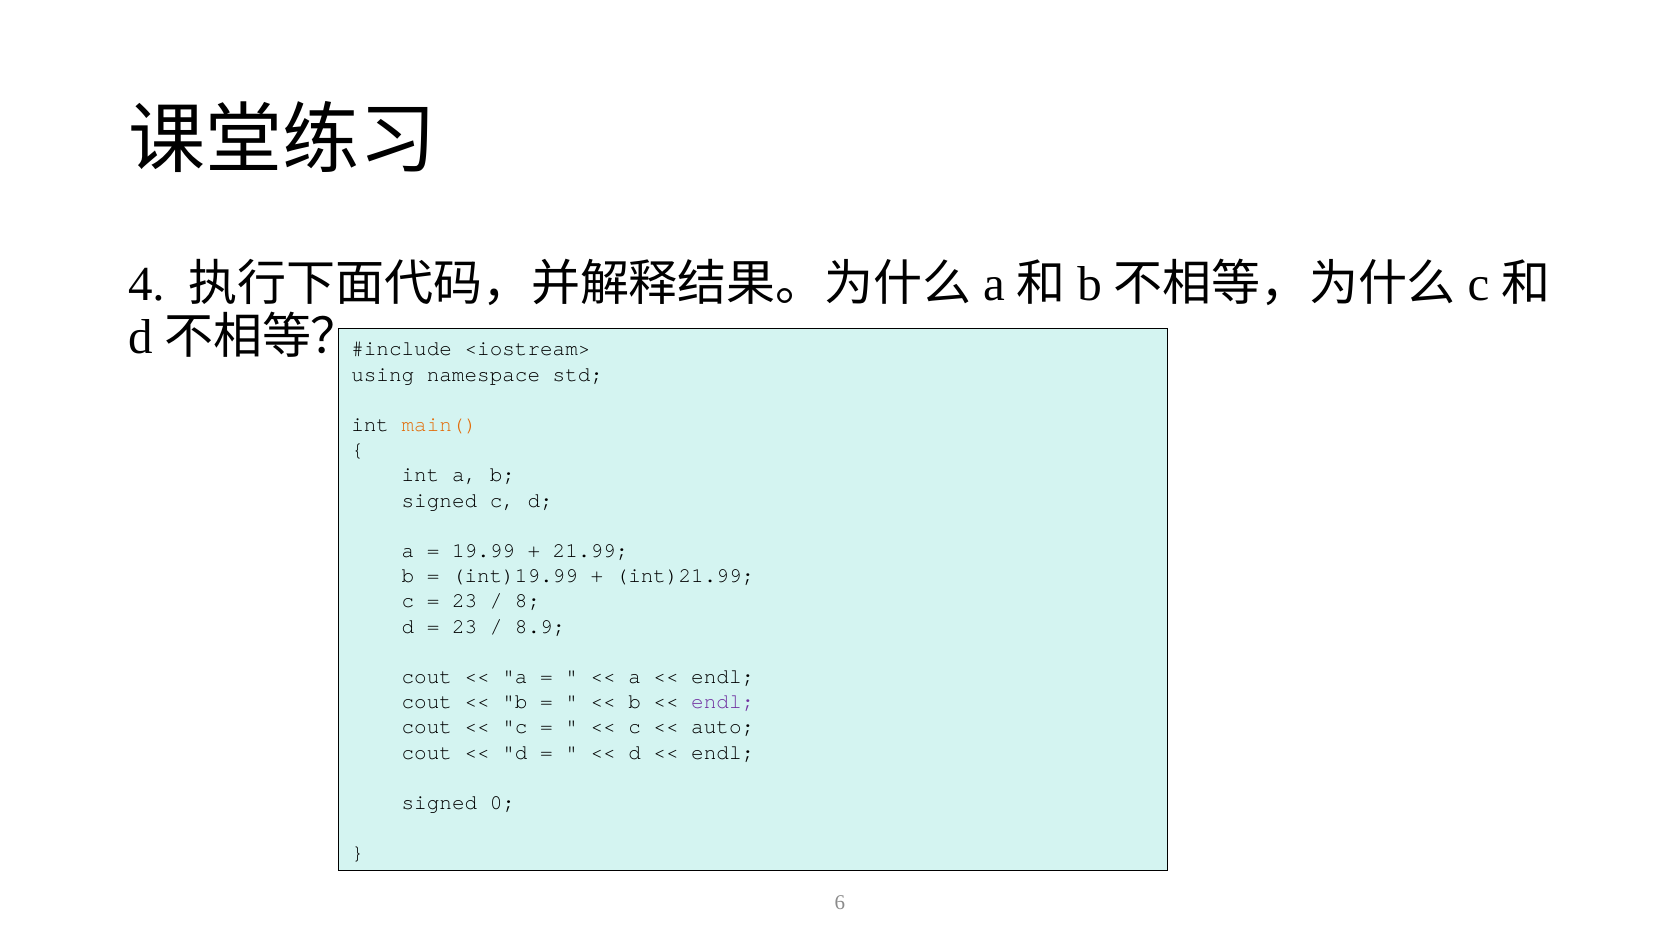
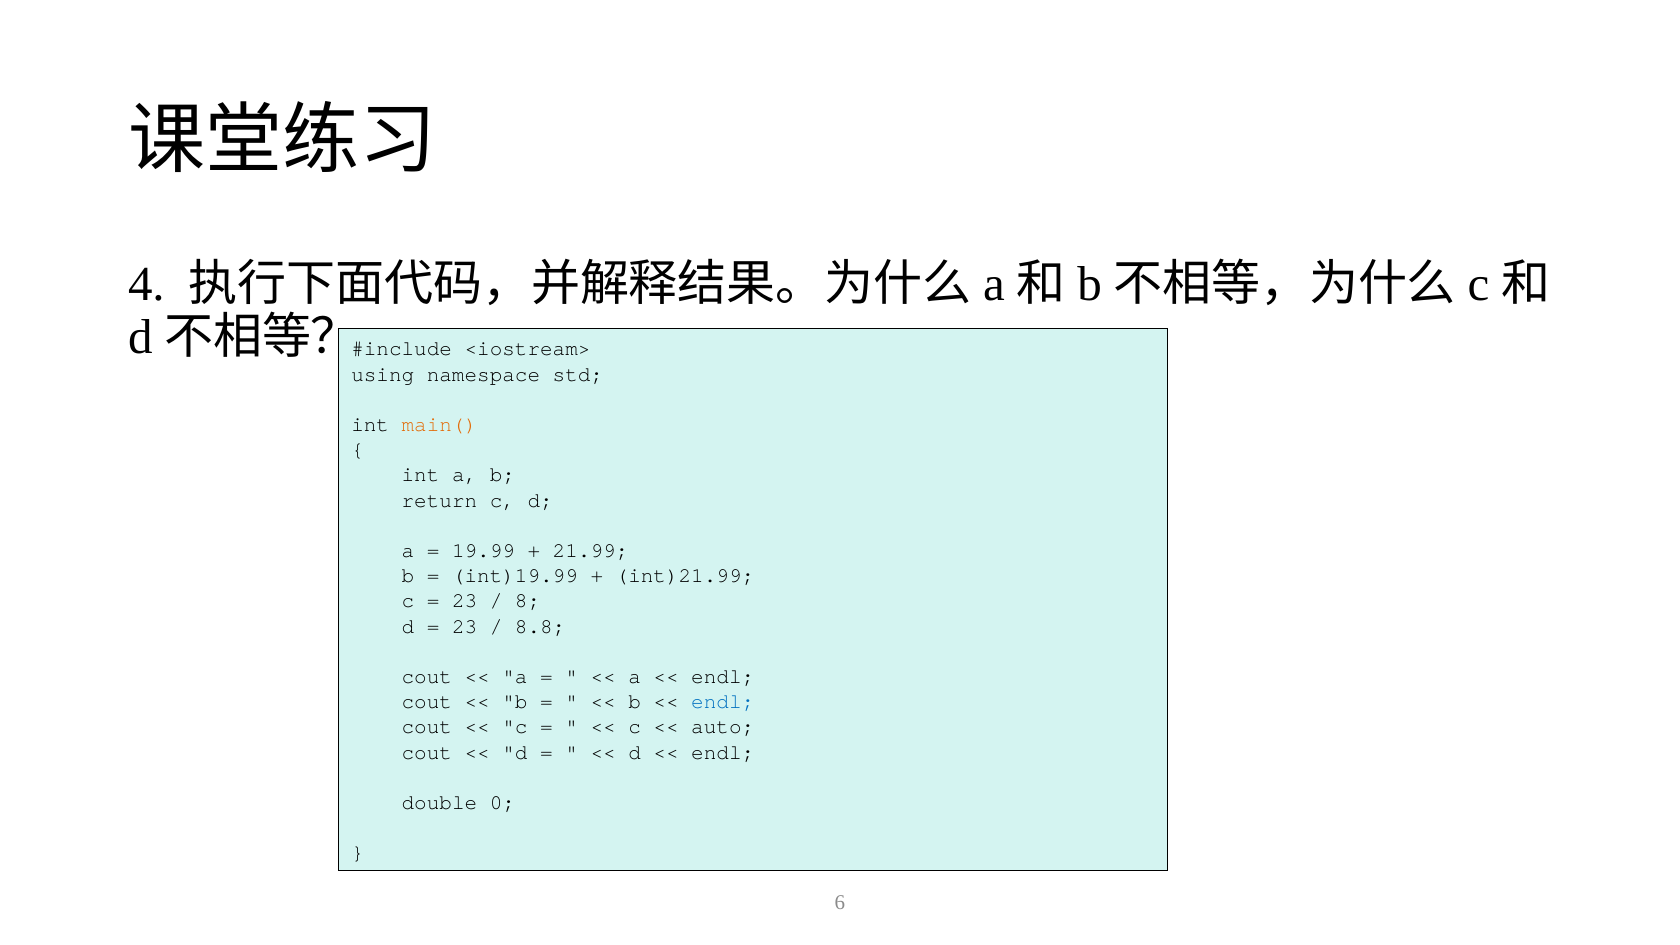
signed at (439, 500): signed -> return
8.9: 8.9 -> 8.8
endl at (723, 702) colour: purple -> blue
signed at (439, 803): signed -> double
